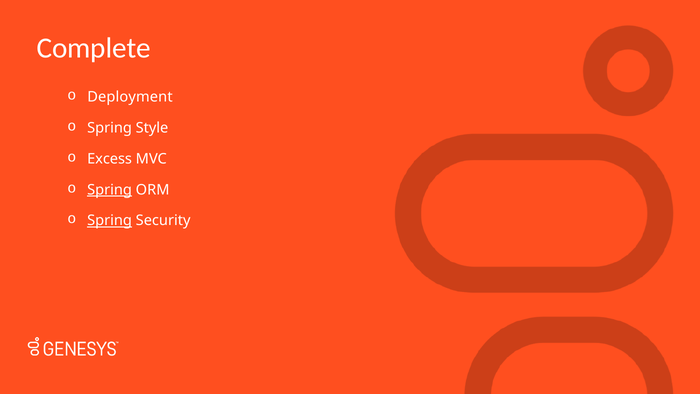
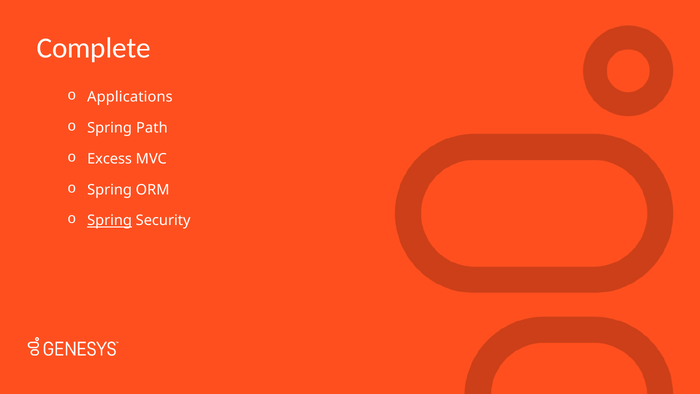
Deployment: Deployment -> Applications
Style: Style -> Path
Spring at (110, 190) underline: present -> none
